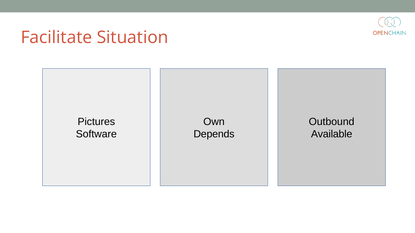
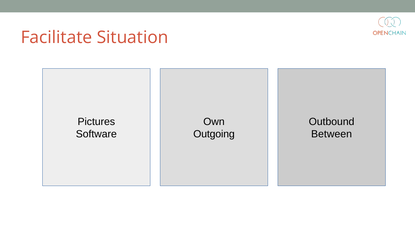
Depends: Depends -> Outgoing
Available: Available -> Between
